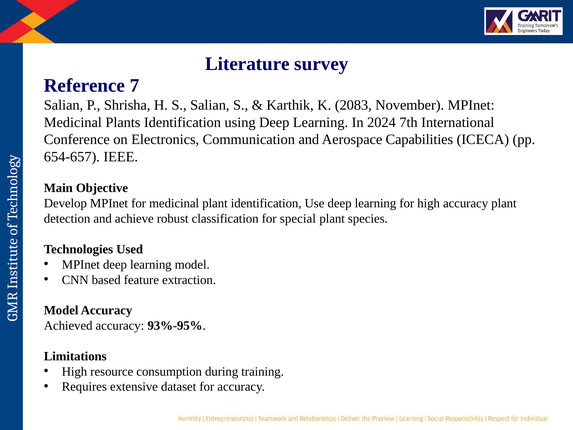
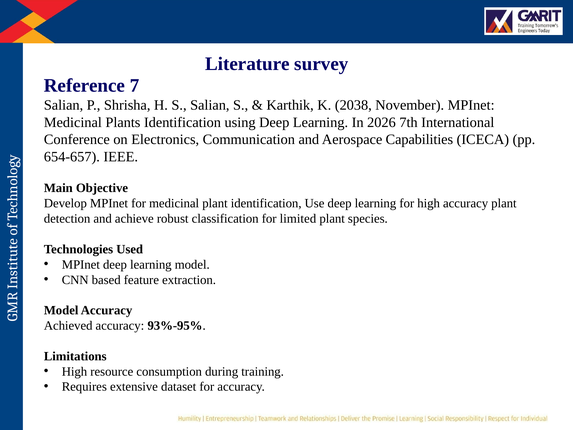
2083: 2083 -> 2038
2024: 2024 -> 2026
special: special -> limited
